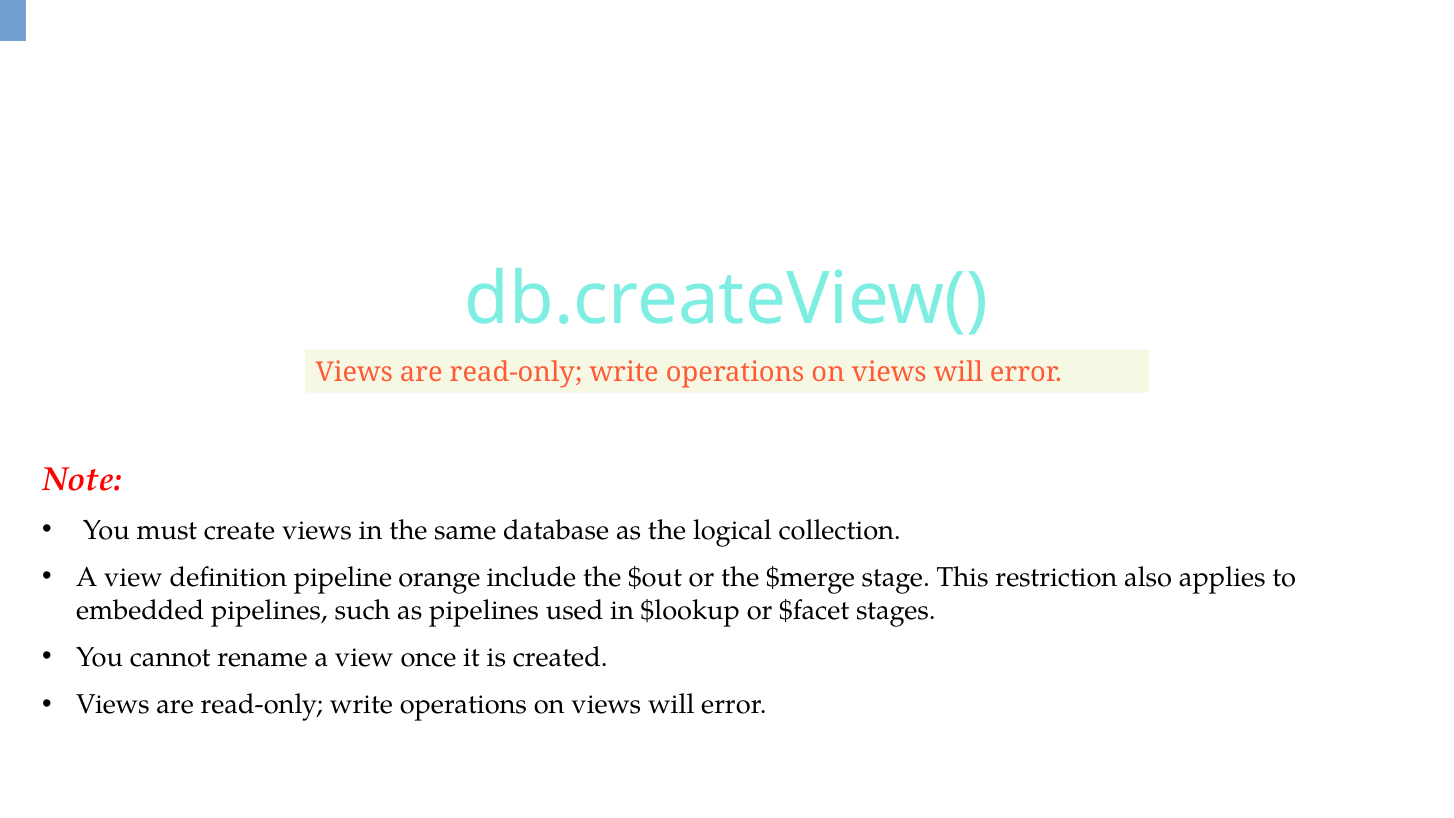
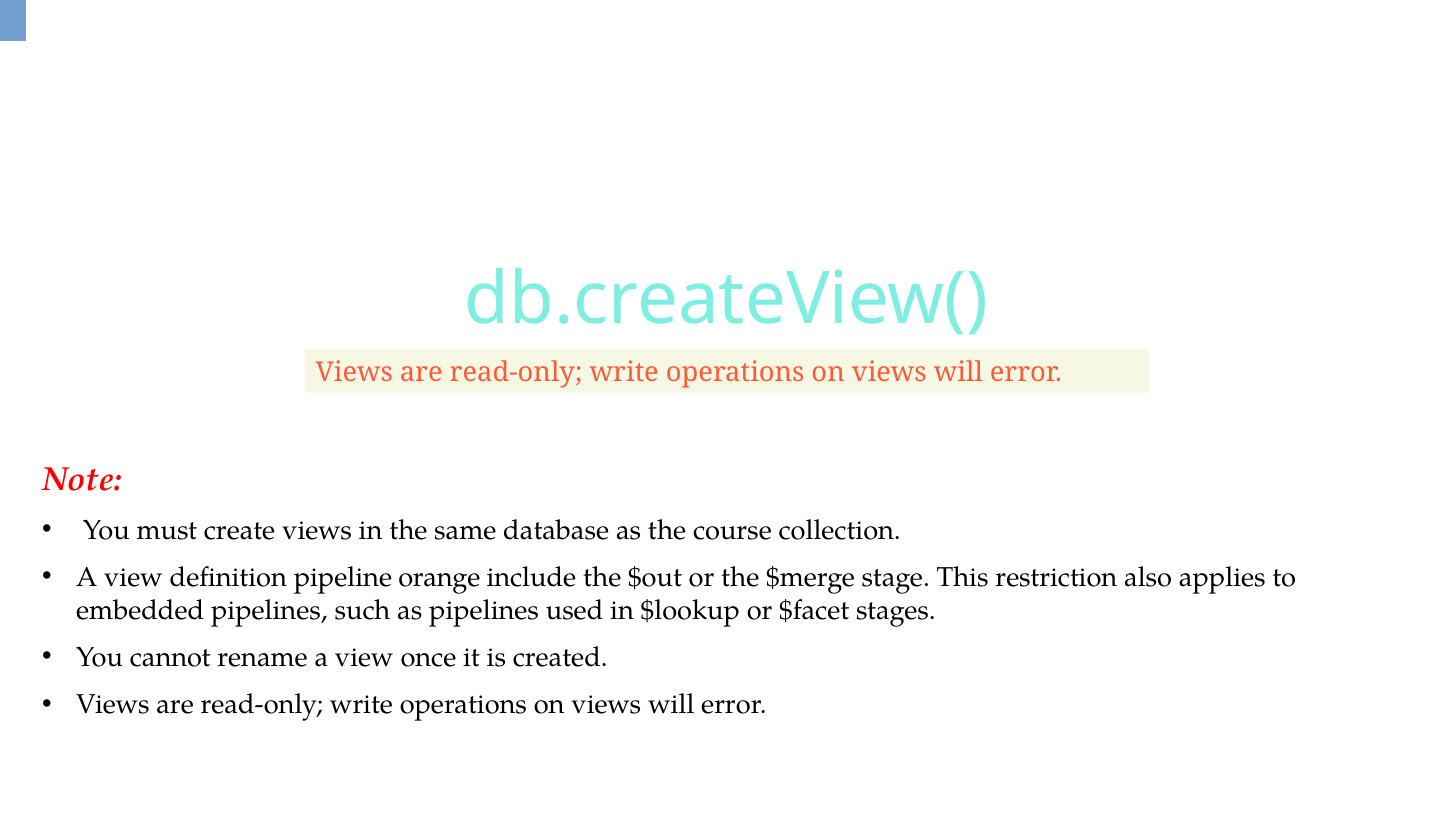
logical: logical -> course
